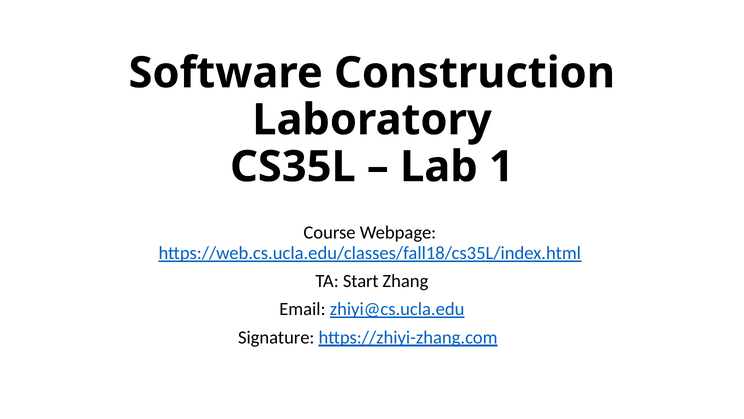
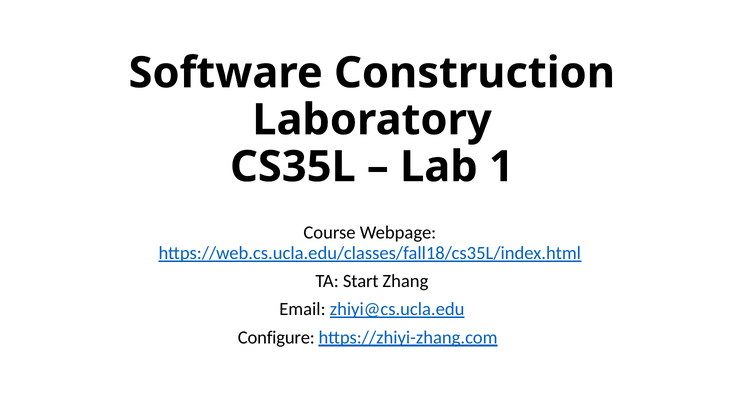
Signature: Signature -> Configure
